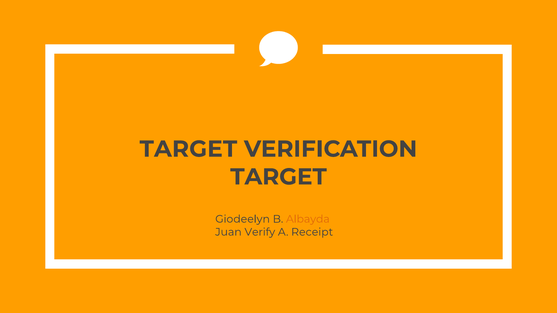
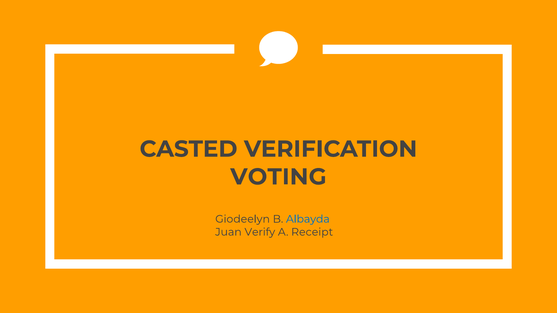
TARGET at (188, 149): TARGET -> CASTED
TARGET at (279, 177): TARGET -> VOTING
Albayda colour: orange -> blue
